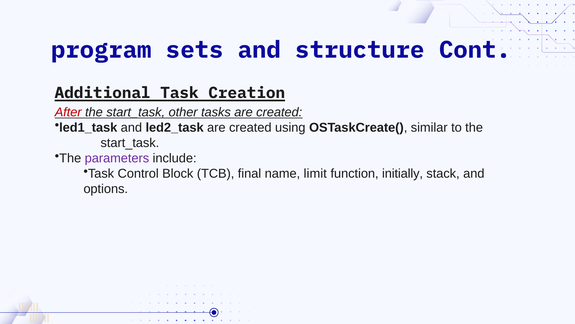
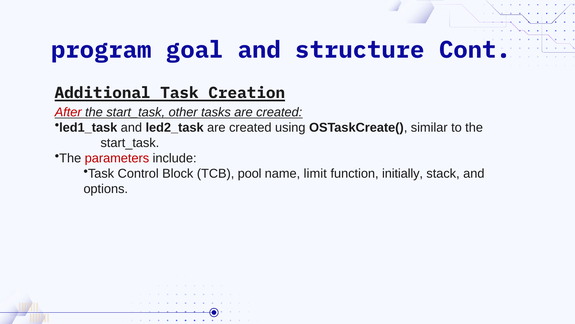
sets: sets -> goal
parameters colour: purple -> red
final: final -> pool
